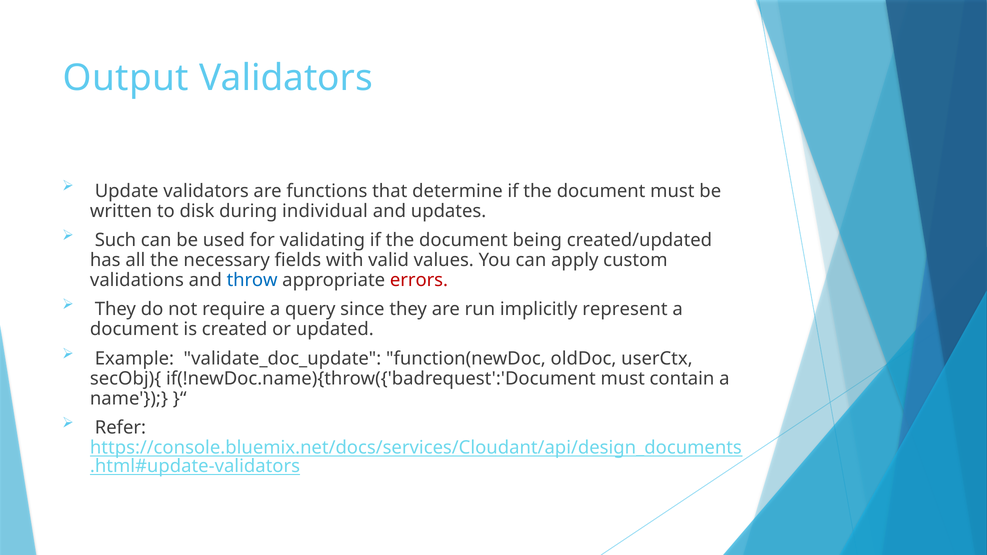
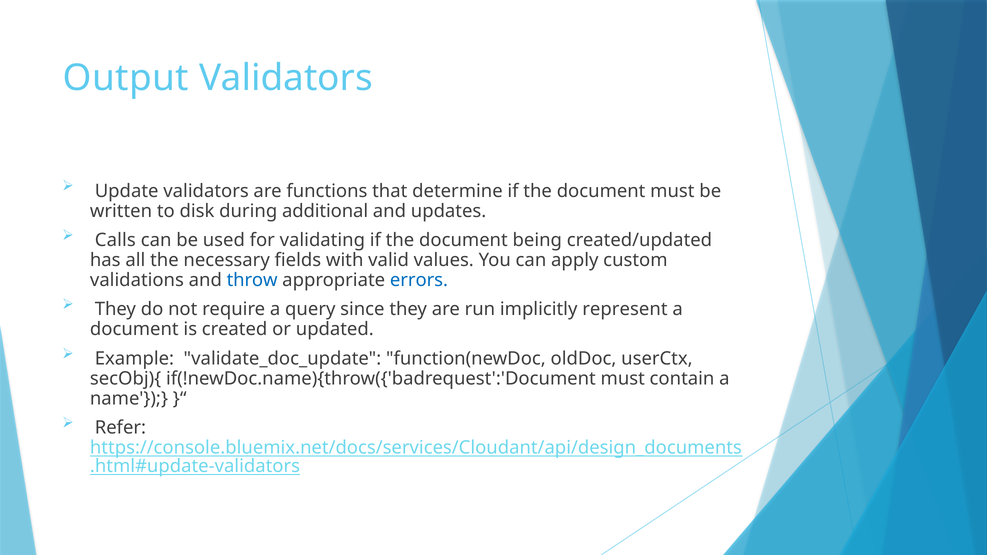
individual: individual -> additional
Such: Such -> Calls
errors colour: red -> blue
